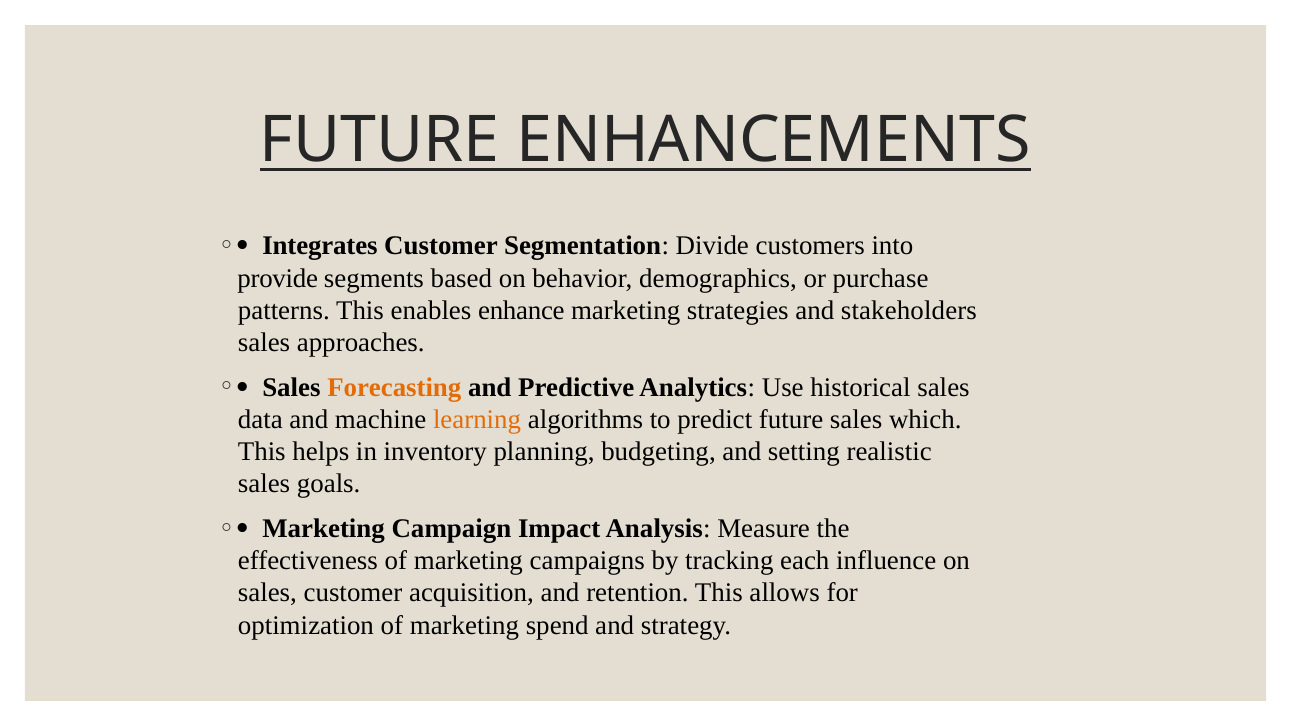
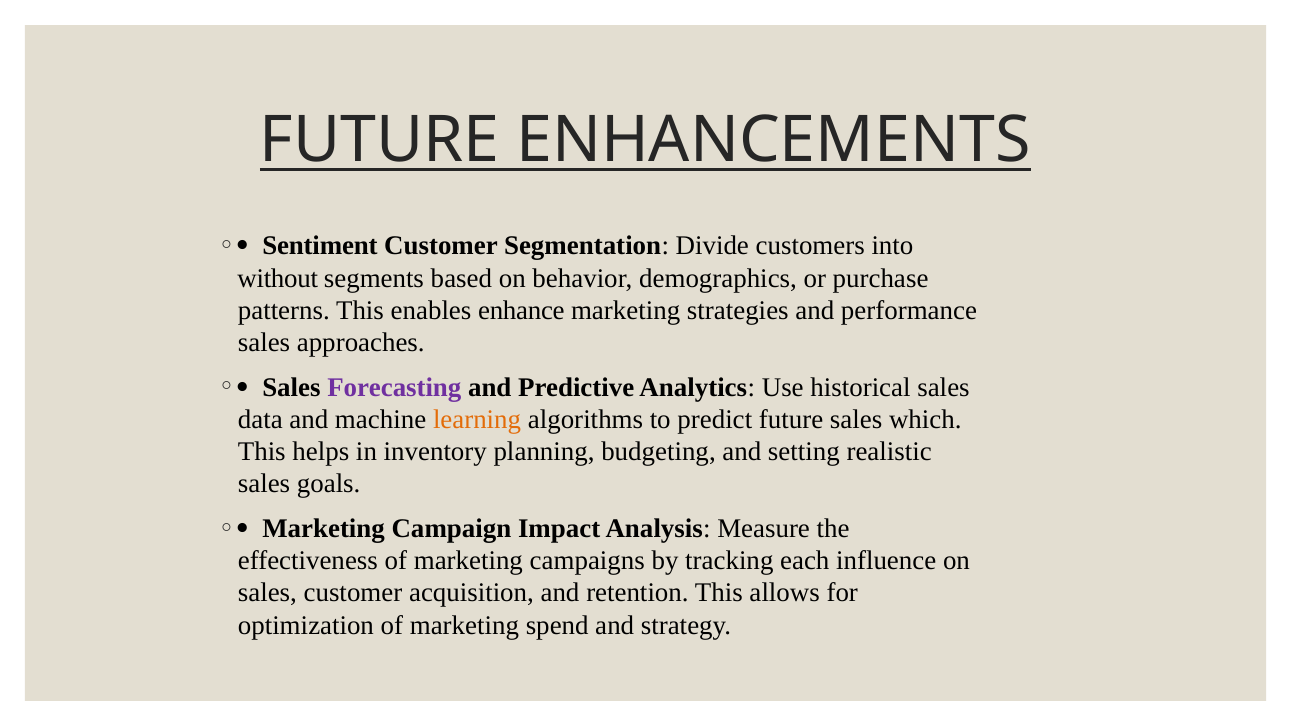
Integrates: Integrates -> Sentiment
provide: provide -> without
stakeholders: stakeholders -> performance
Forecasting colour: orange -> purple
